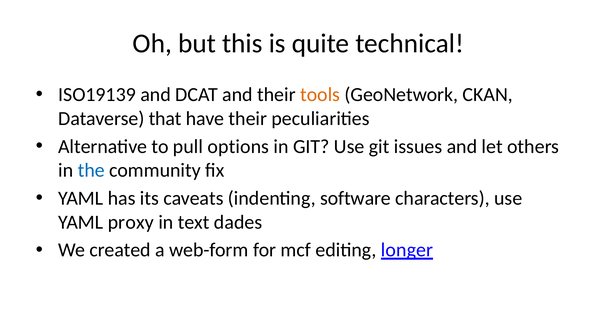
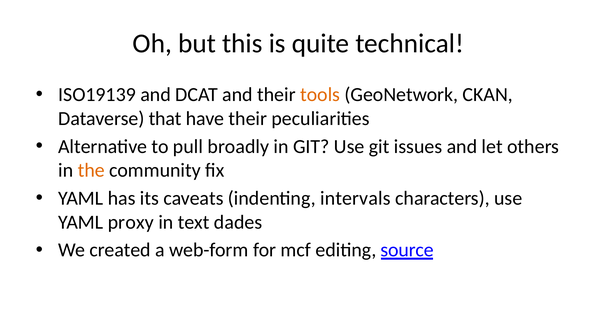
options: options -> broadly
the colour: blue -> orange
software: software -> intervals
longer: longer -> source
